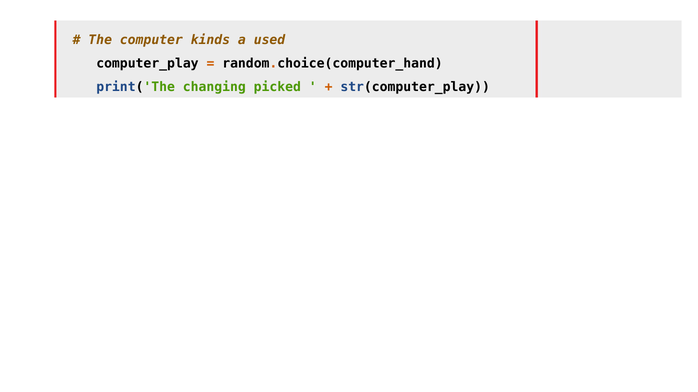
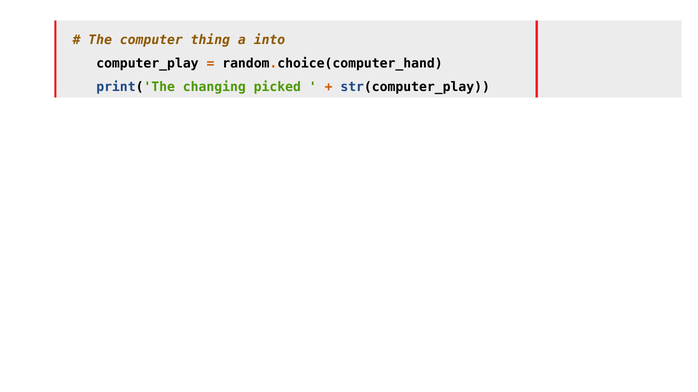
kinds: kinds -> thing
used: used -> into
